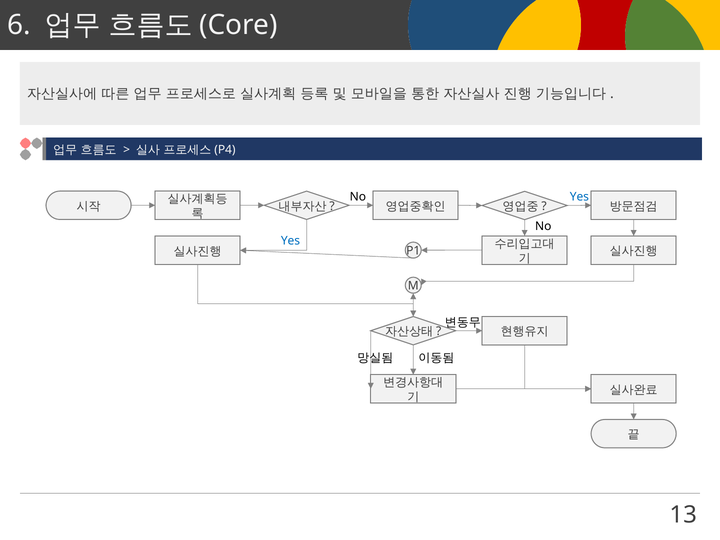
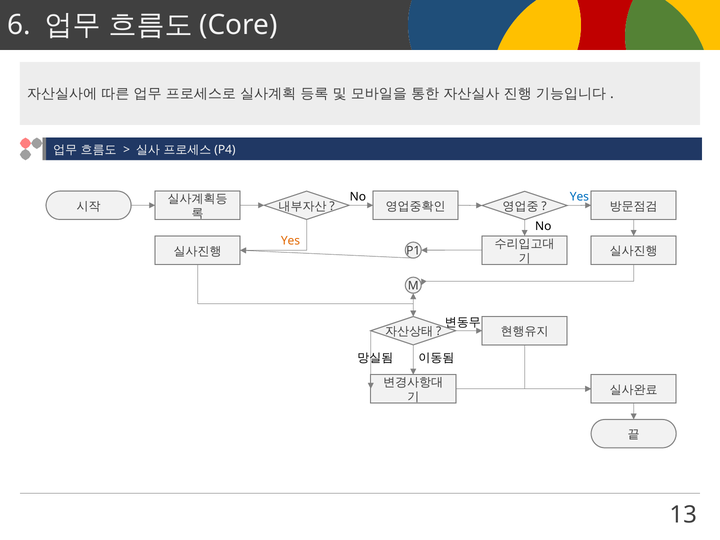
Yes at (290, 241) colour: blue -> orange
